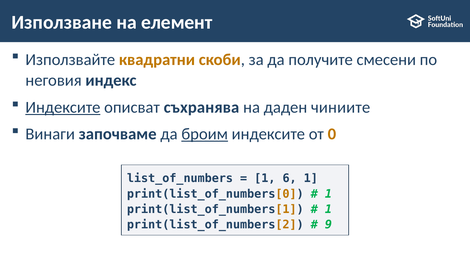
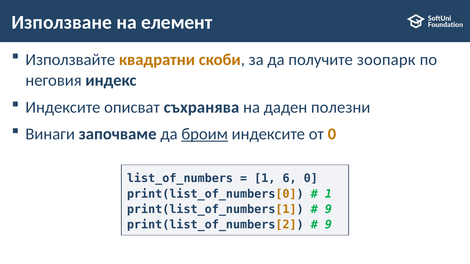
смесени: смесени -> зоопарк
Индексите at (63, 107) underline: present -> none
чиниите: чиниите -> полезни
6 1: 1 -> 0
1 at (328, 210): 1 -> 9
